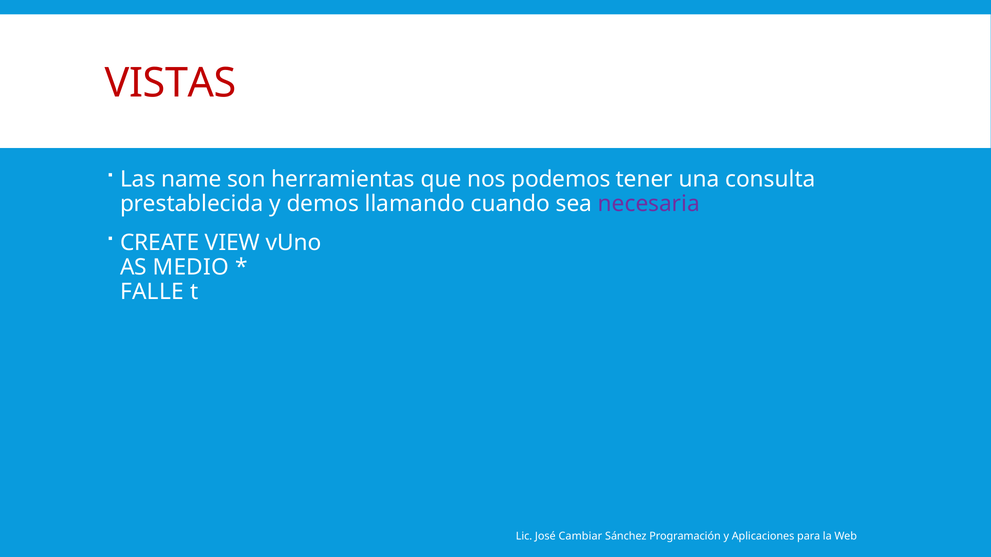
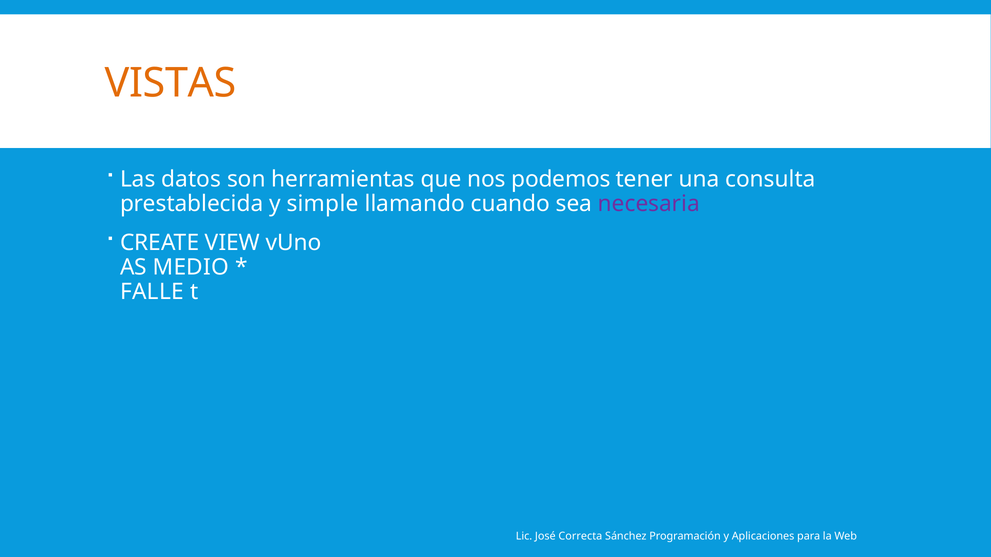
VISTAS colour: red -> orange
name: name -> datos
demos: demos -> simple
Cambiar: Cambiar -> Correcta
